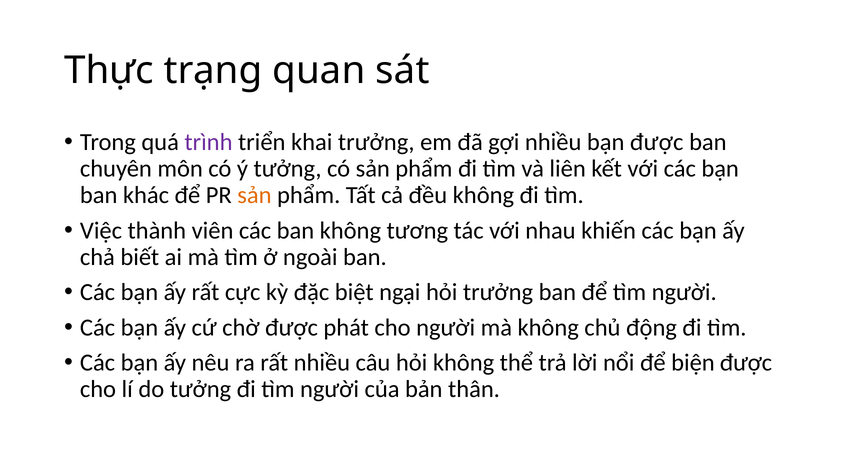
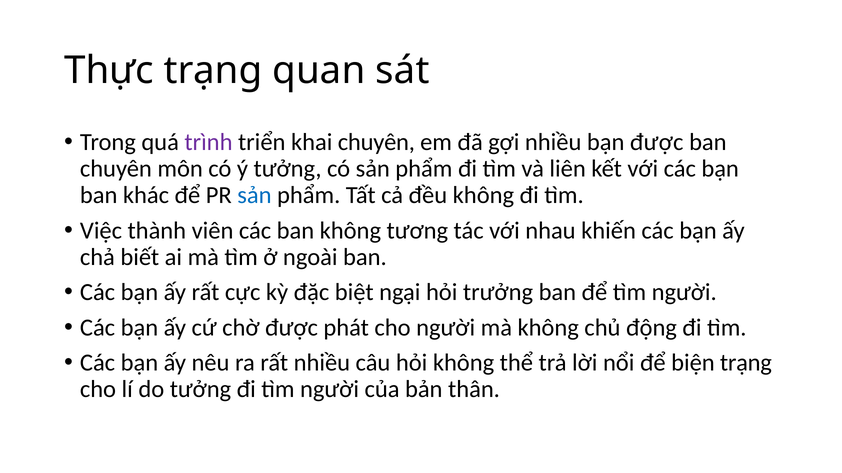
khai trưởng: trưởng -> chuyên
sản at (254, 195) colour: orange -> blue
biện được: được -> trạng
